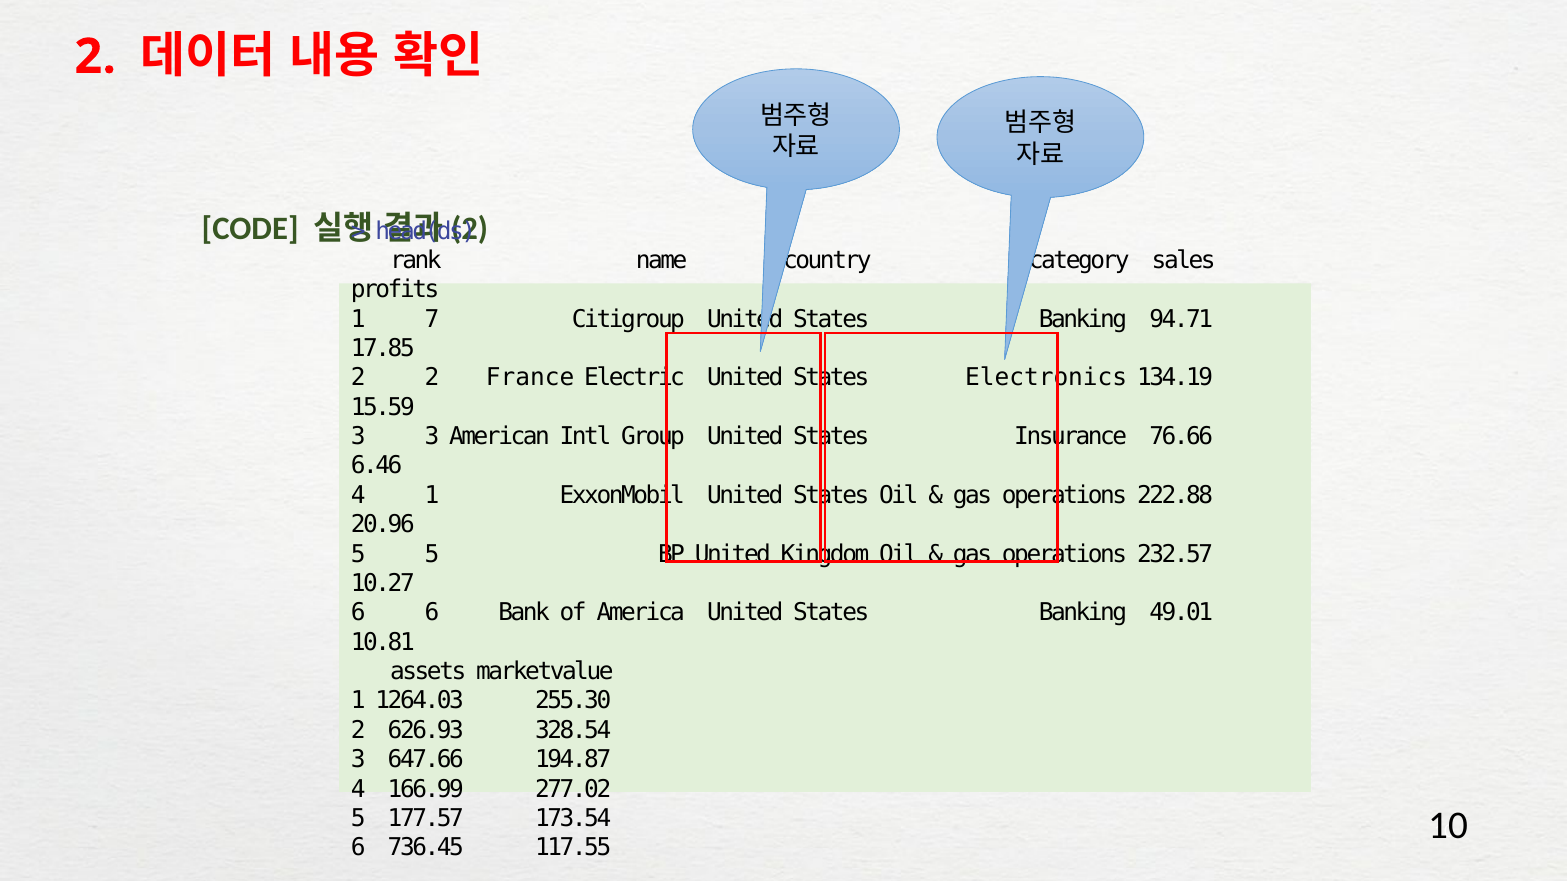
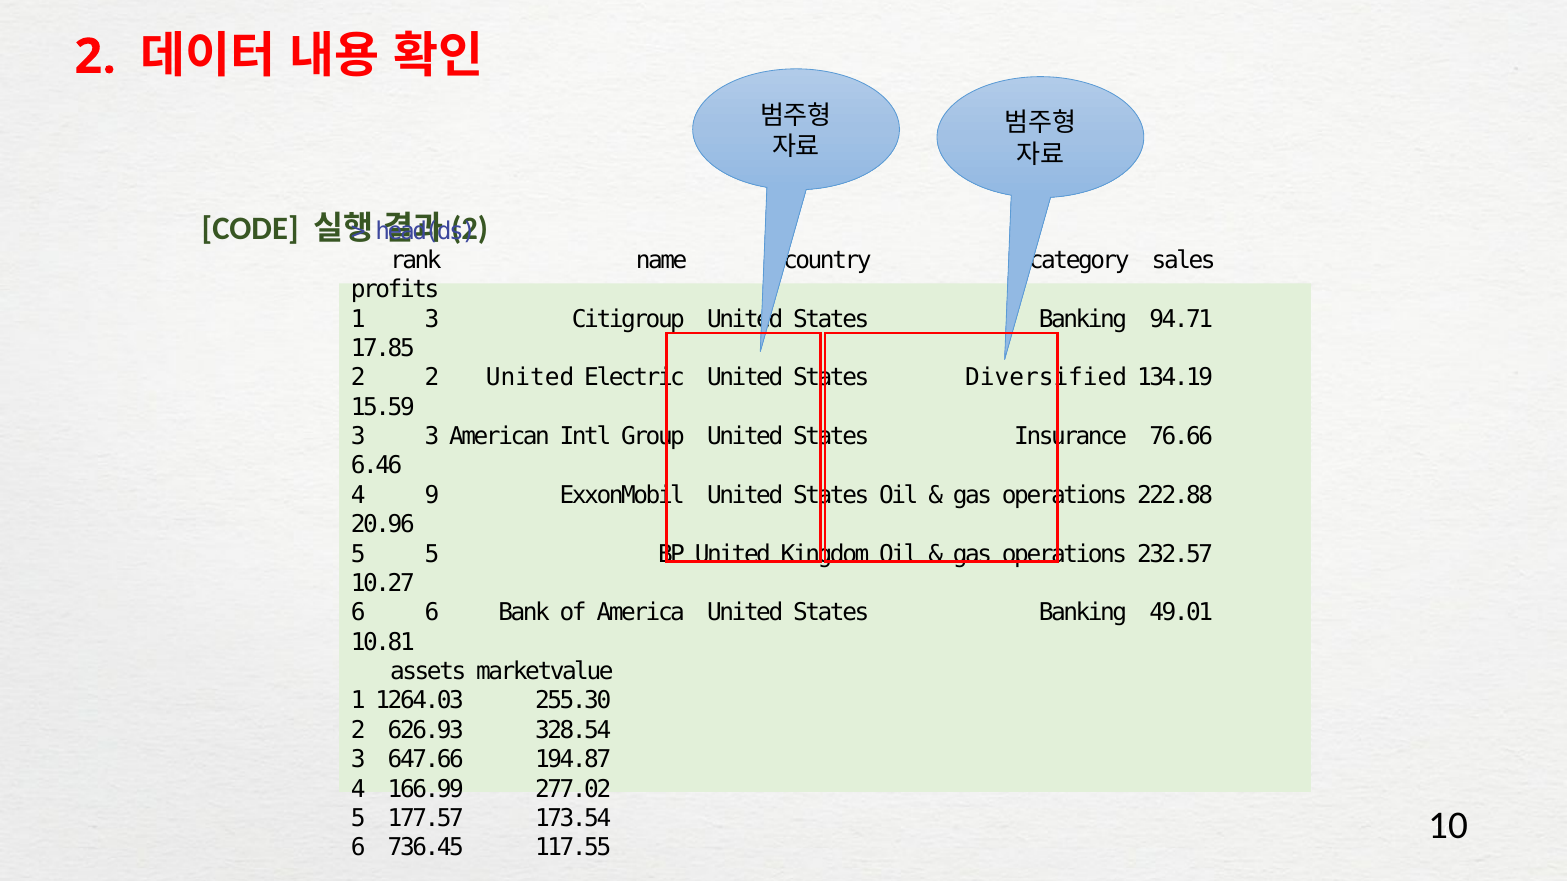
1 7: 7 -> 3
2 France: France -> United
Electronics: Electronics -> Diversified
4 1: 1 -> 9
